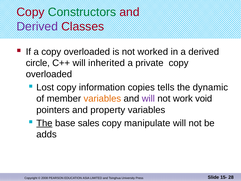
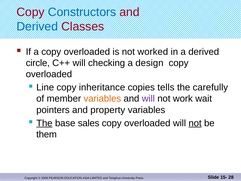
Constructors colour: green -> blue
Derived at (37, 27) colour: purple -> blue
inherited: inherited -> checking
private: private -> design
Lost: Lost -> Line
information: information -> inheritance
dynamic: dynamic -> carefully
void: void -> wait
manipulate at (147, 123): manipulate -> overloaded
not at (195, 123) underline: none -> present
adds: adds -> them
